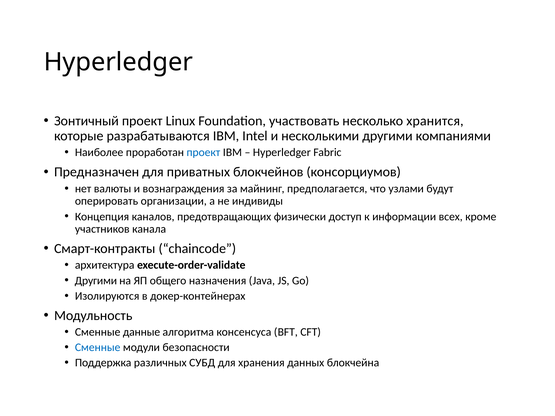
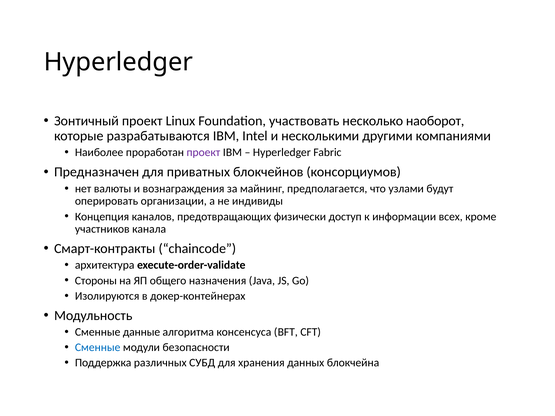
хранится: хранится -> наоборот
проект at (203, 153) colour: blue -> purple
Другими at (96, 281): Другими -> Стороны
